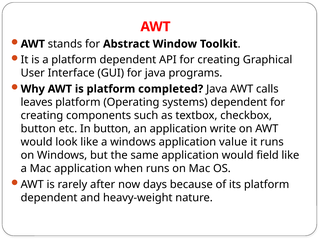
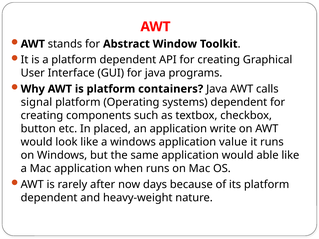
completed: completed -> containers
leaves: leaves -> signal
In button: button -> placed
field: field -> able
